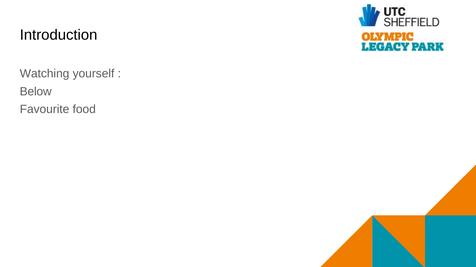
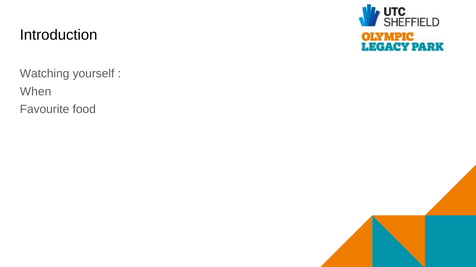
Below: Below -> When
